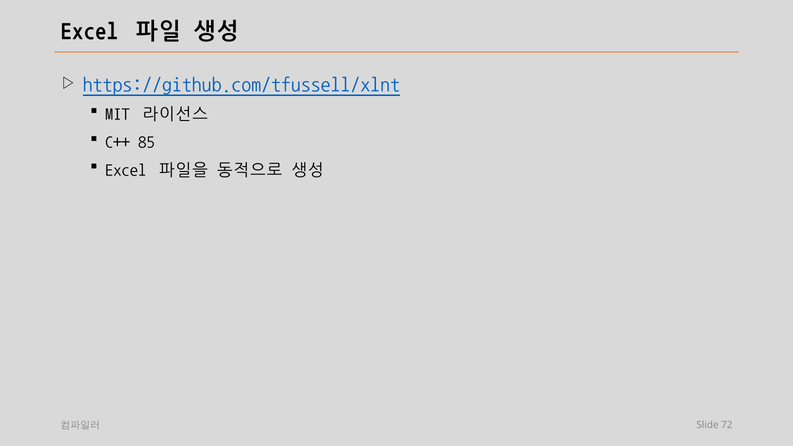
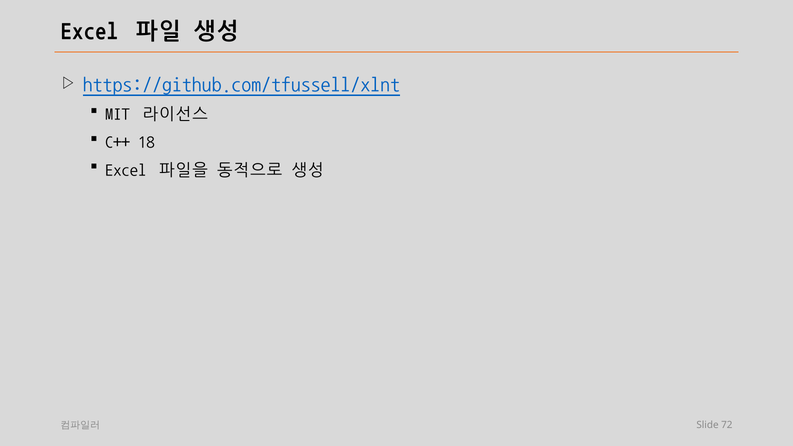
85: 85 -> 18
